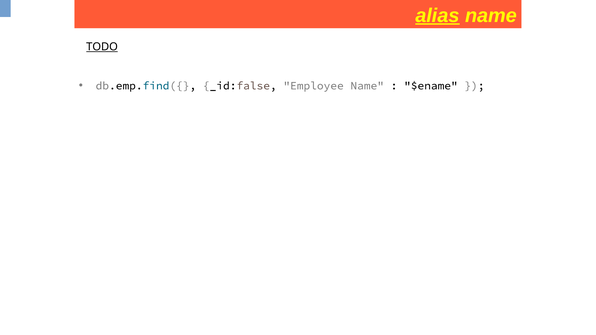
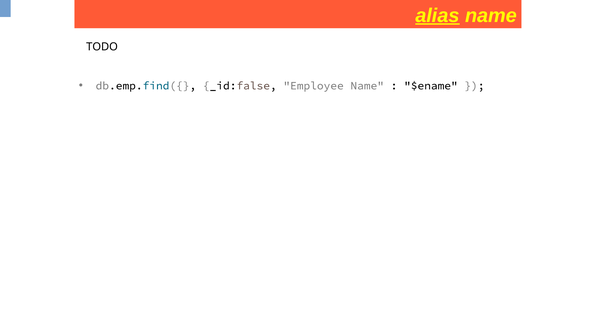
TODO underline: present -> none
